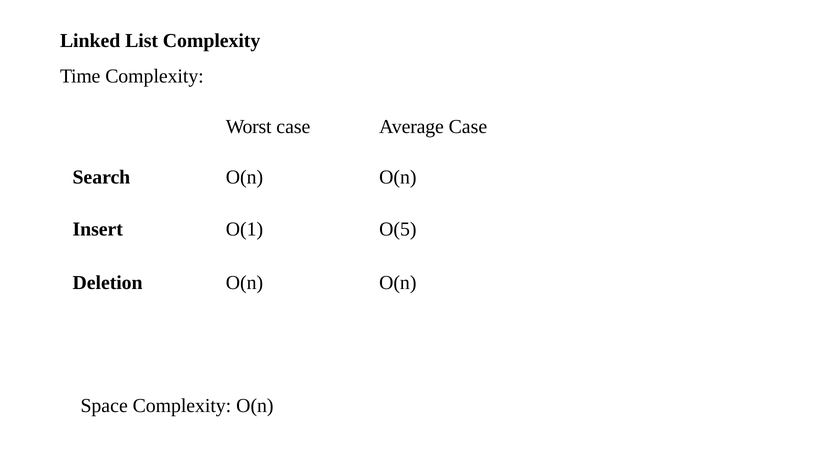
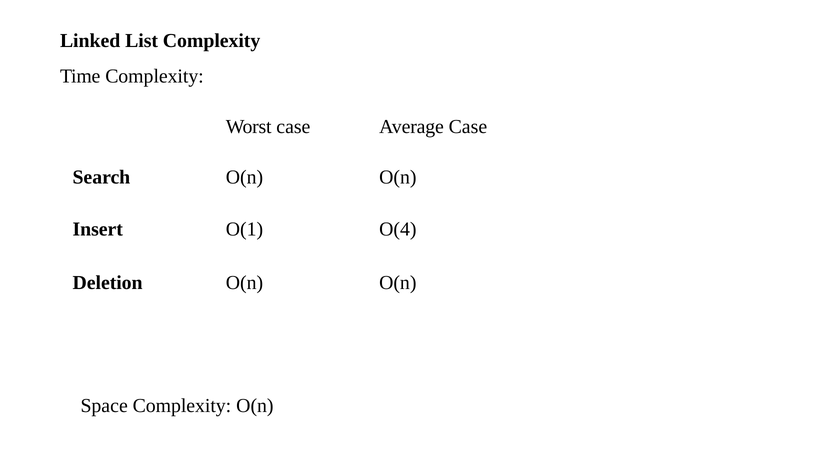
O(5: O(5 -> O(4
